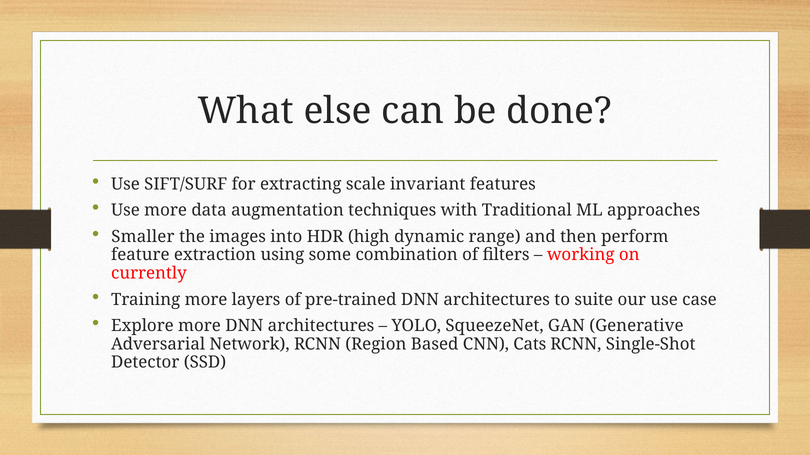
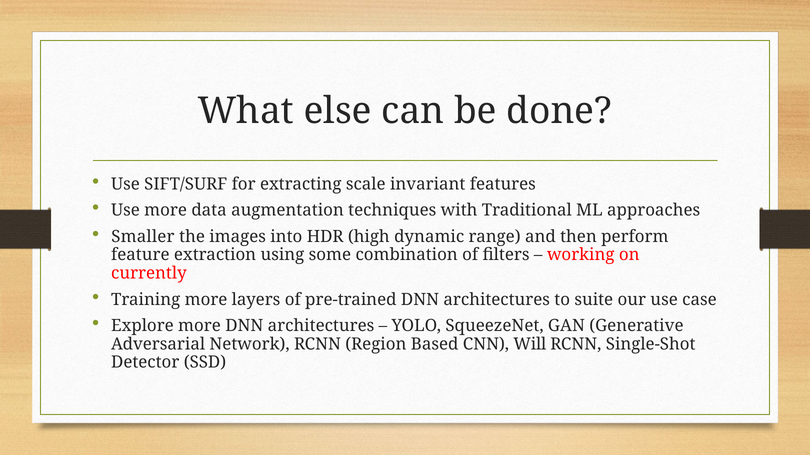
Cats: Cats -> Will
